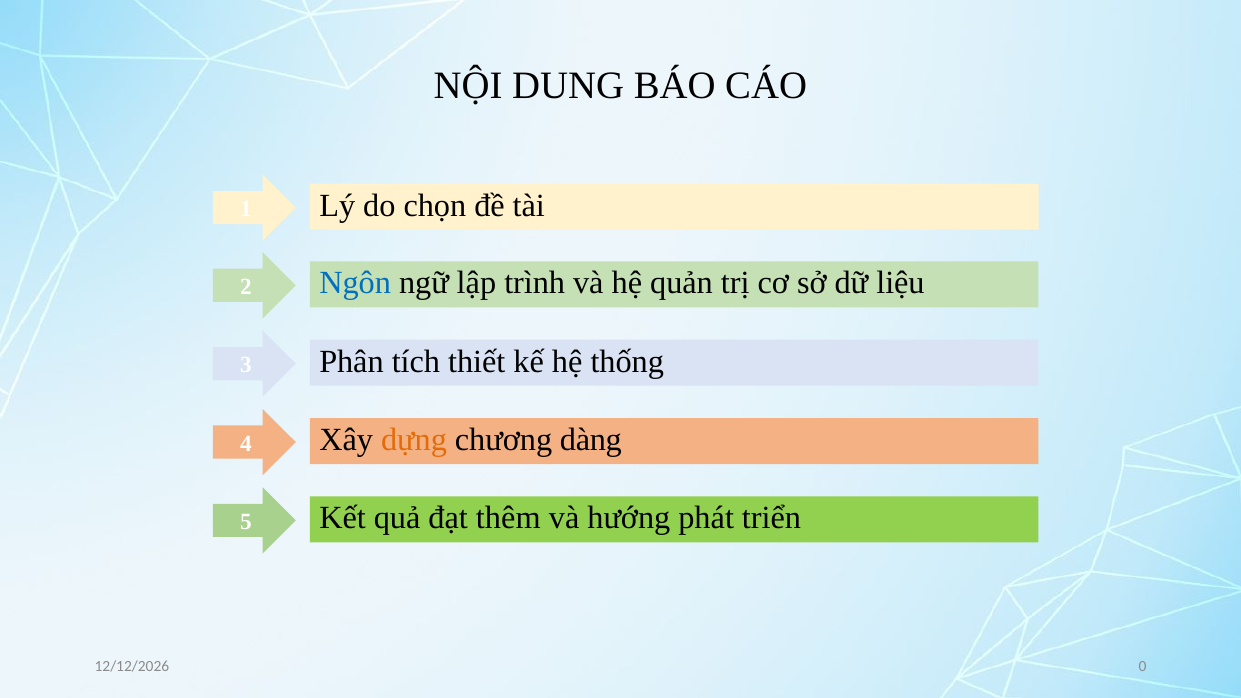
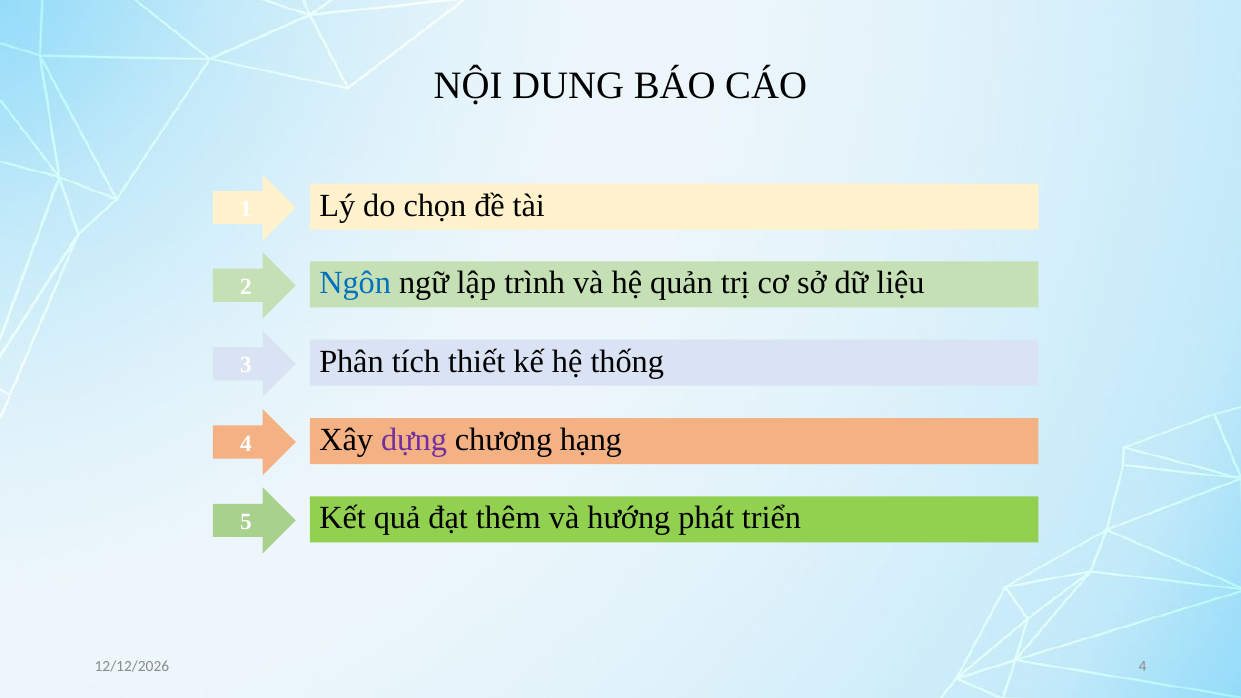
dựng colour: orange -> purple
dàng: dàng -> hạng
0 at (1143, 666): 0 -> 4
